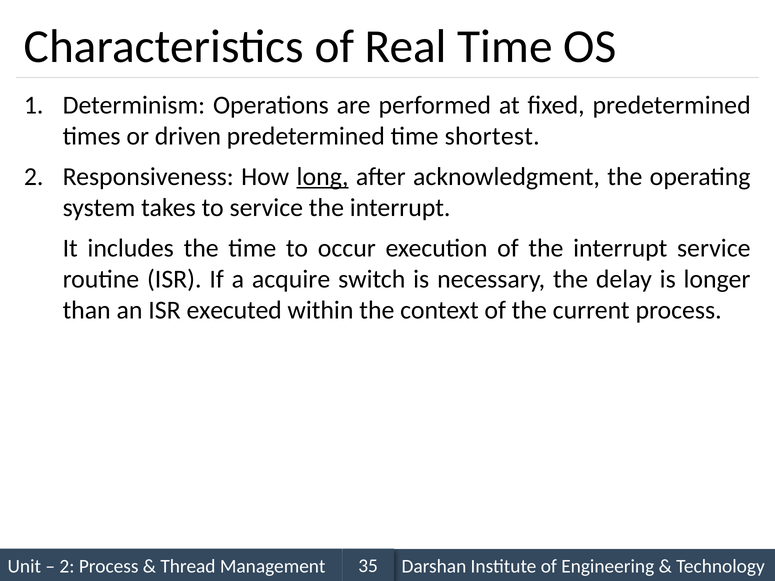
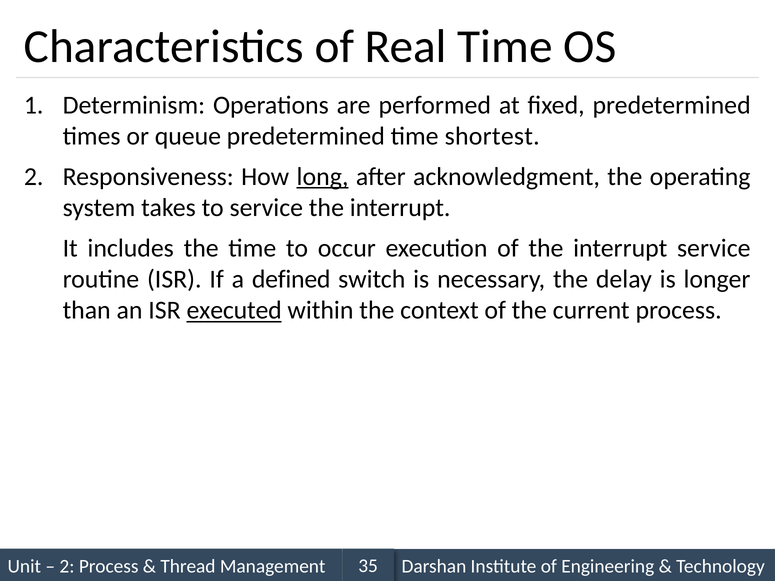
driven: driven -> queue
acquire: acquire -> defined
executed underline: none -> present
